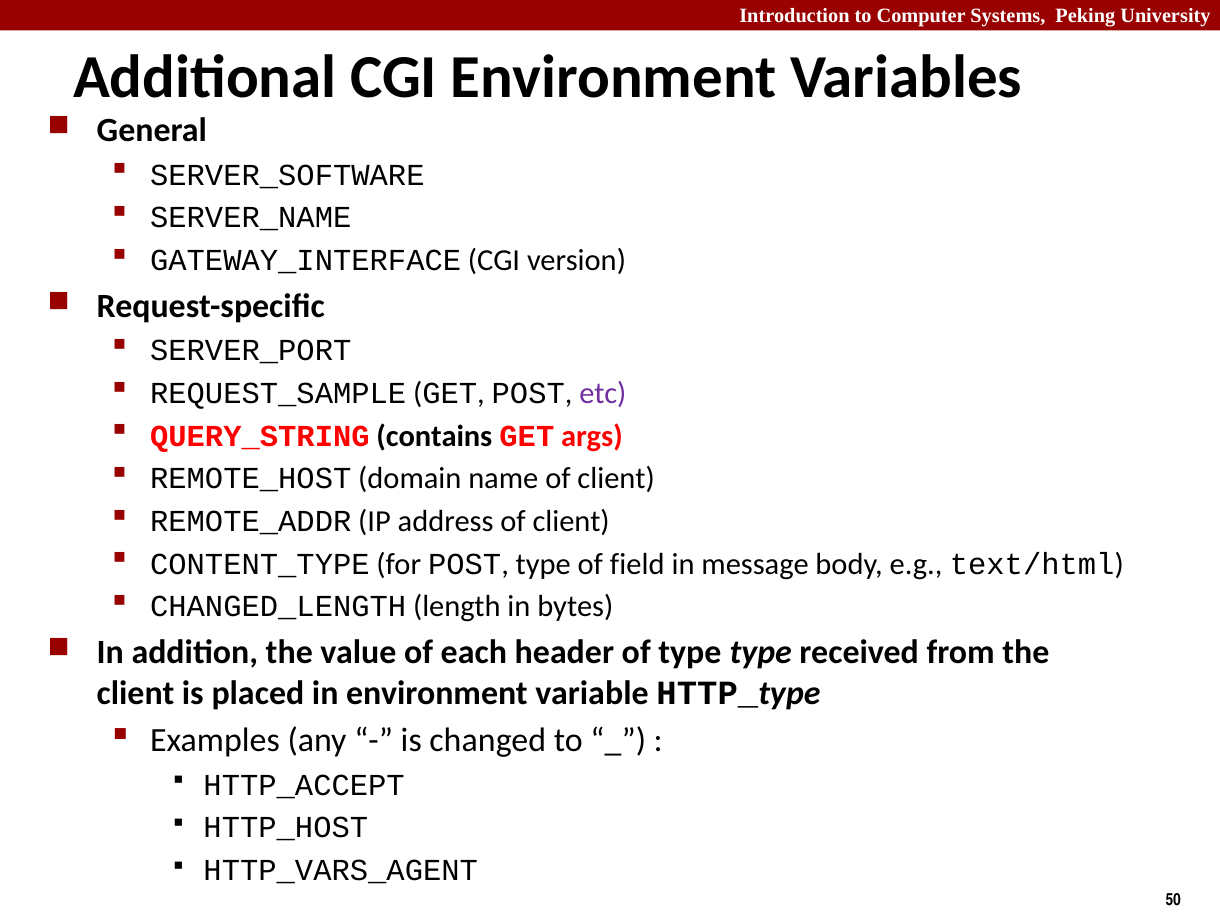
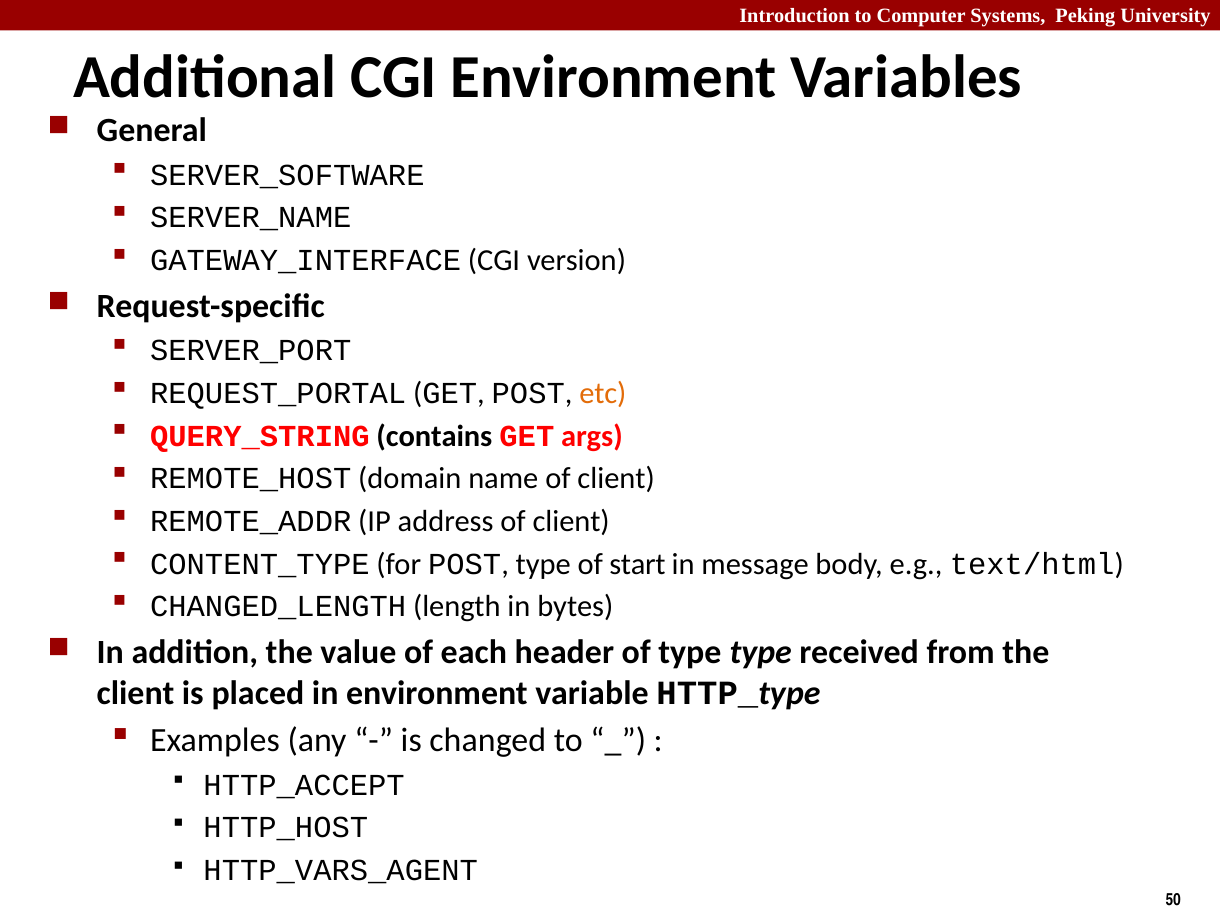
REQUEST_SAMPLE: REQUEST_SAMPLE -> REQUEST_PORTAL
etc colour: purple -> orange
field: field -> start
